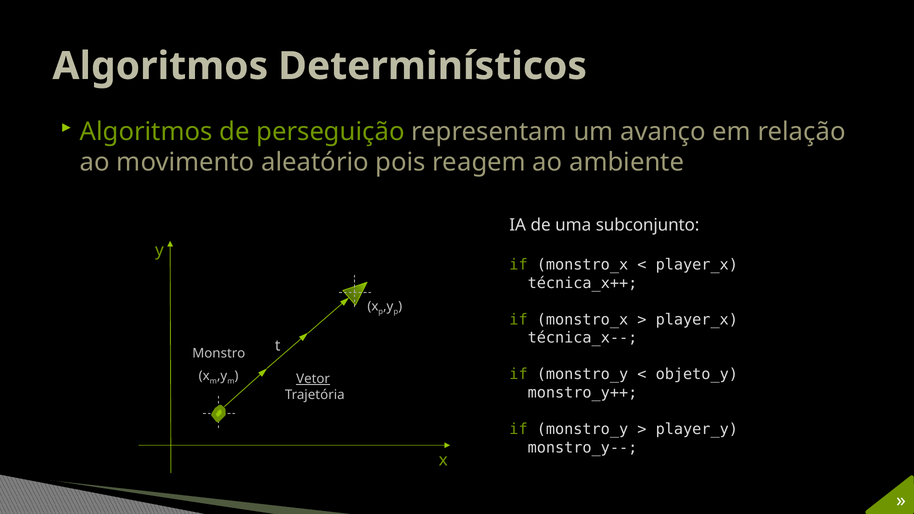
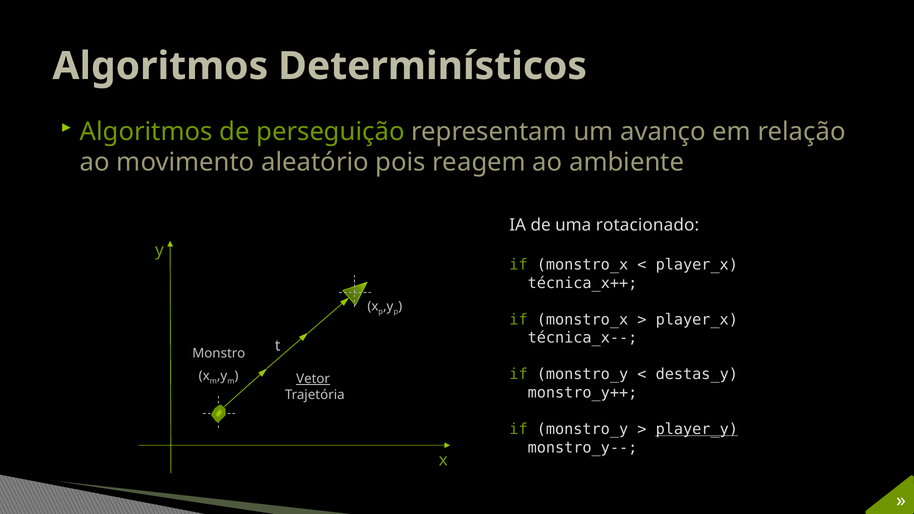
subconjunto: subconjunto -> rotacionado
objeto_y: objeto_y -> destas_y
player_y underline: none -> present
